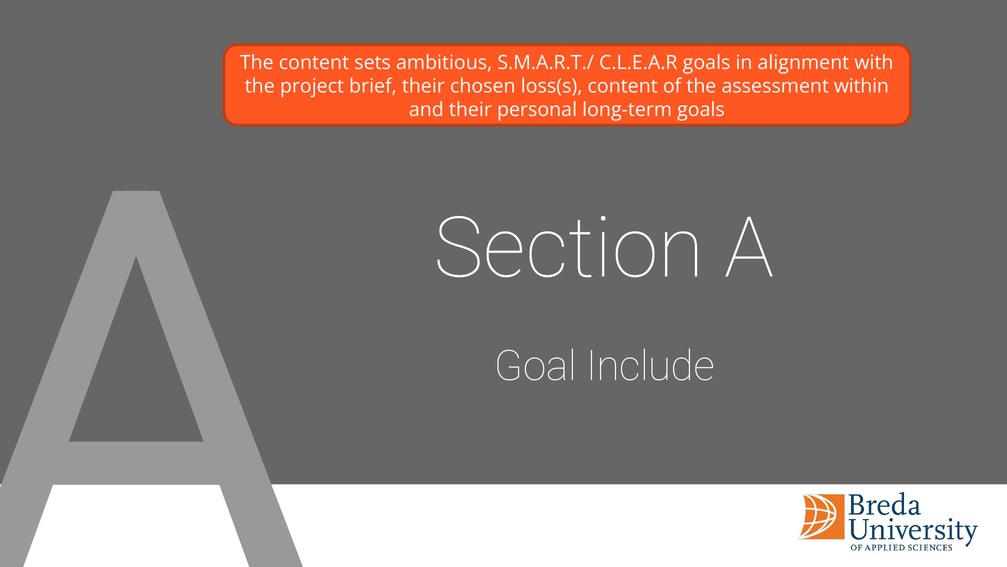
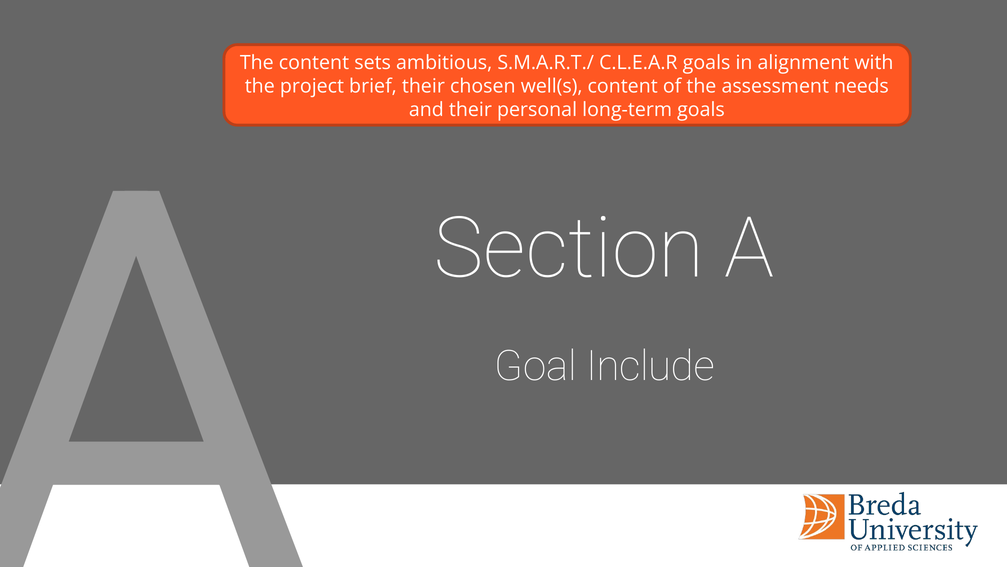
loss(s: loss(s -> well(s
within: within -> needs
